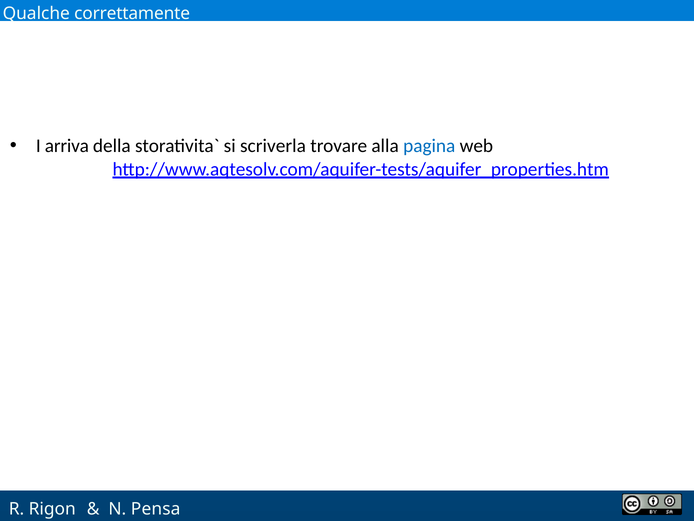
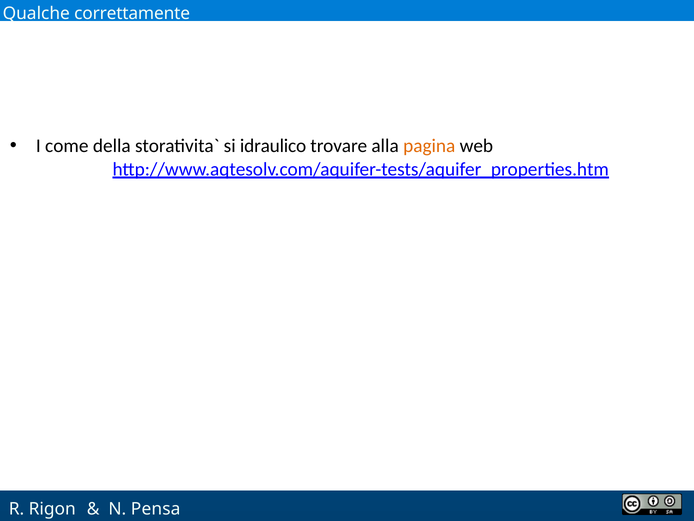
arriva: arriva -> come
scriverla: scriverla -> idraulico
pagina colour: blue -> orange
